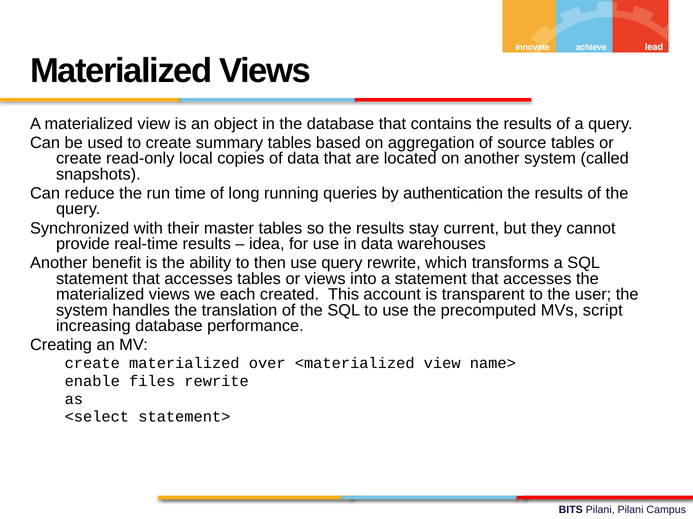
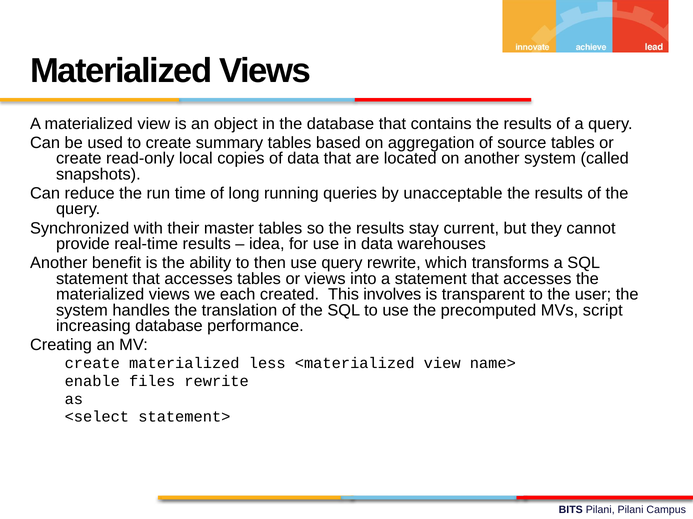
authentication: authentication -> unacceptable
account: account -> involves
over: over -> less
